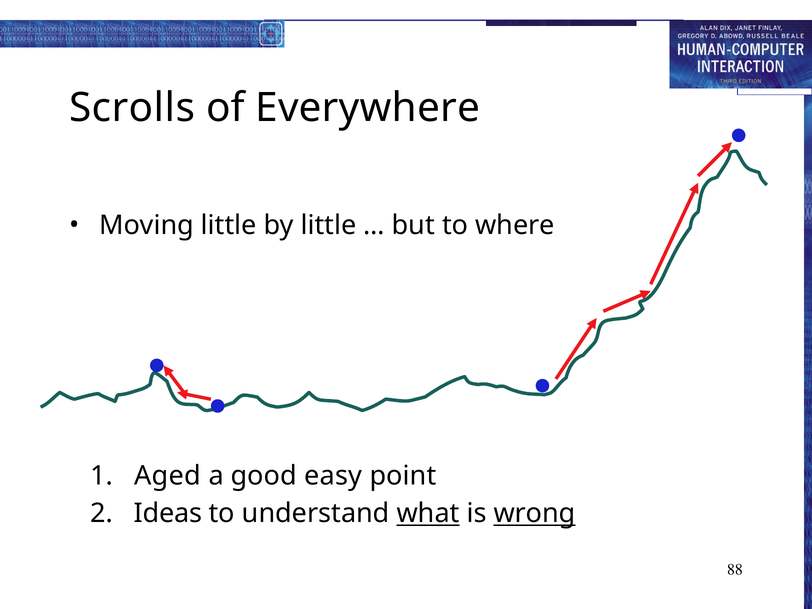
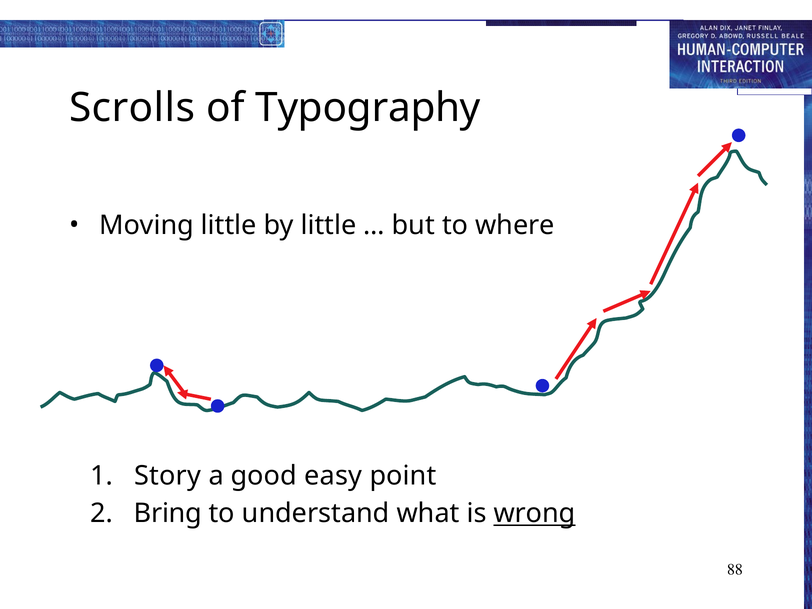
Everywhere: Everywhere -> Typography
Aged: Aged -> Story
Ideas: Ideas -> Bring
what underline: present -> none
